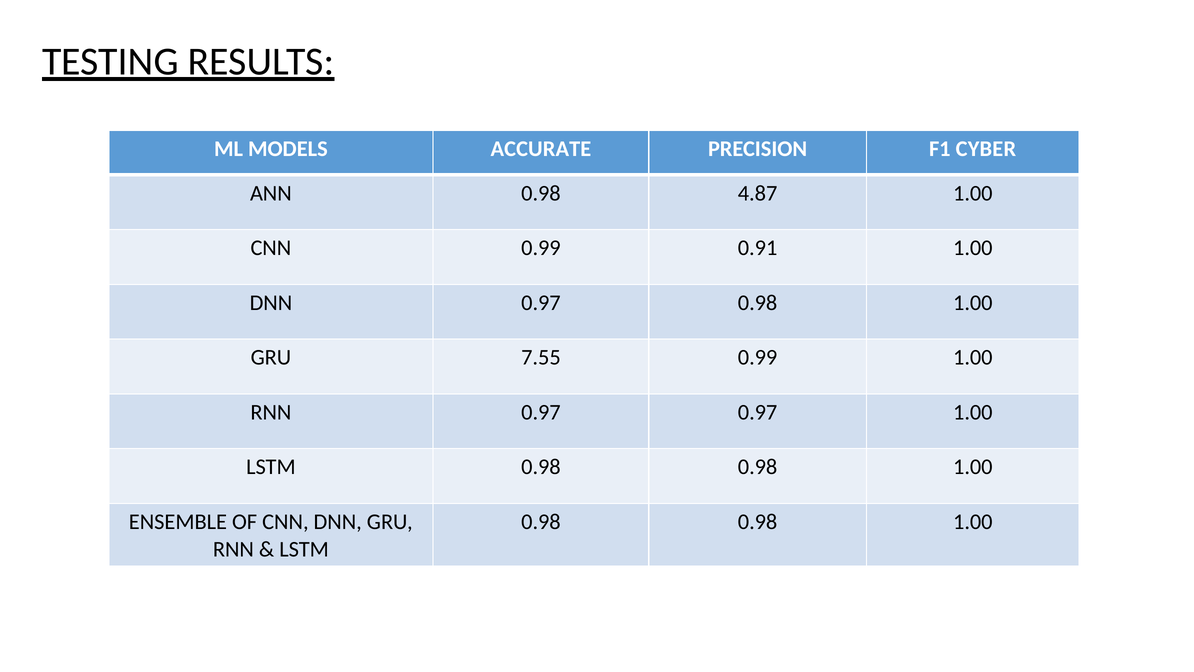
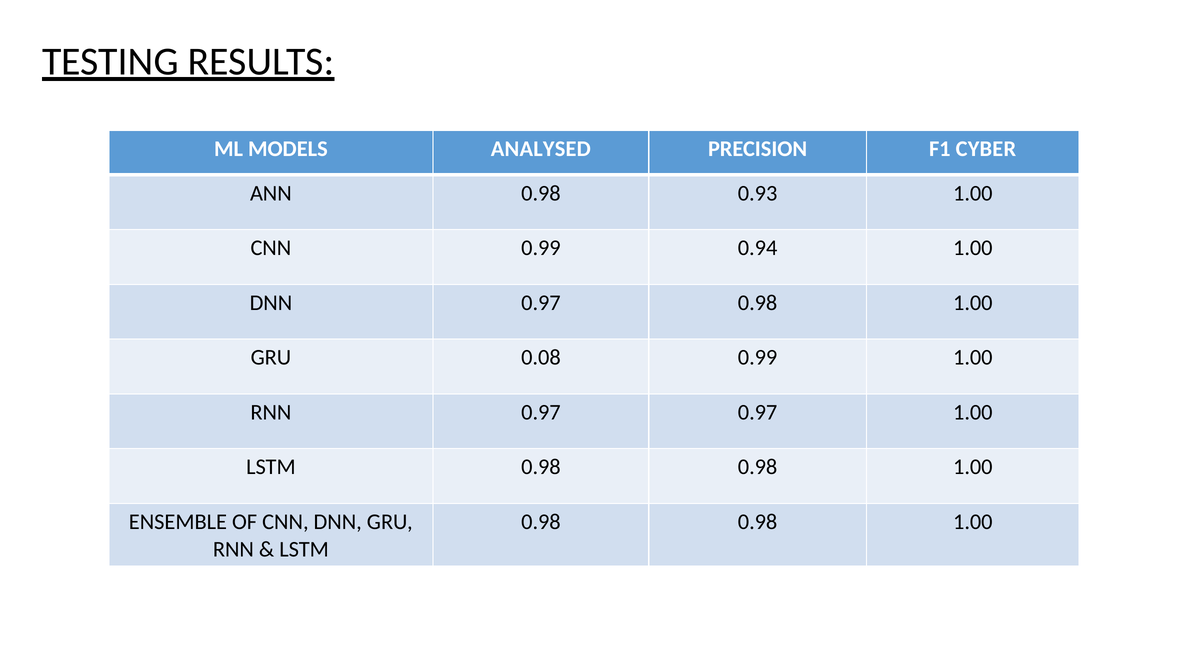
ACCURATE: ACCURATE -> ANALYSED
4.87: 4.87 -> 0.93
0.91: 0.91 -> 0.94
7.55: 7.55 -> 0.08
